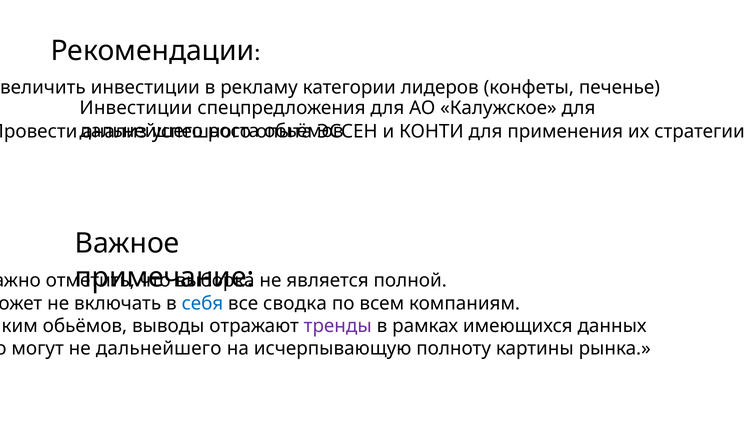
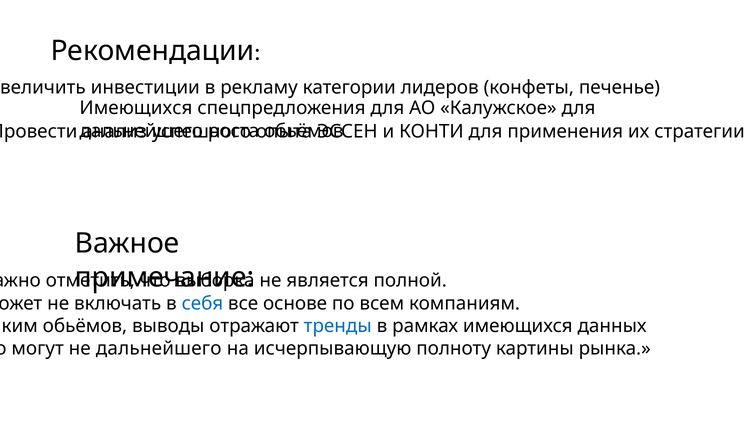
Инвестиции at (136, 108): Инвестиции -> Имеющихся
сводка: сводка -> основе
тренды colour: purple -> blue
